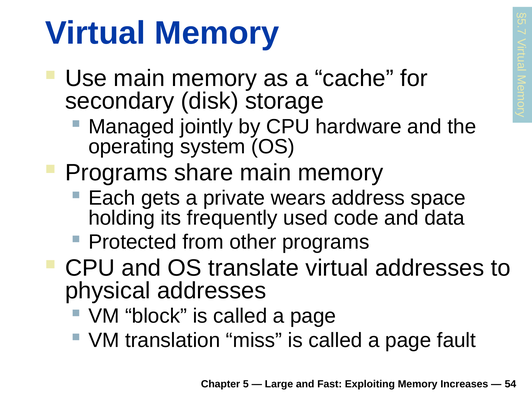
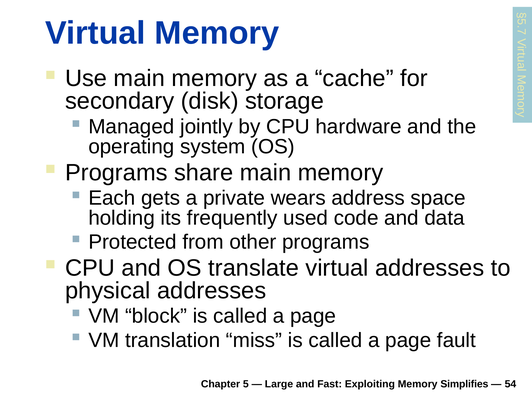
Increases: Increases -> Simplifies
